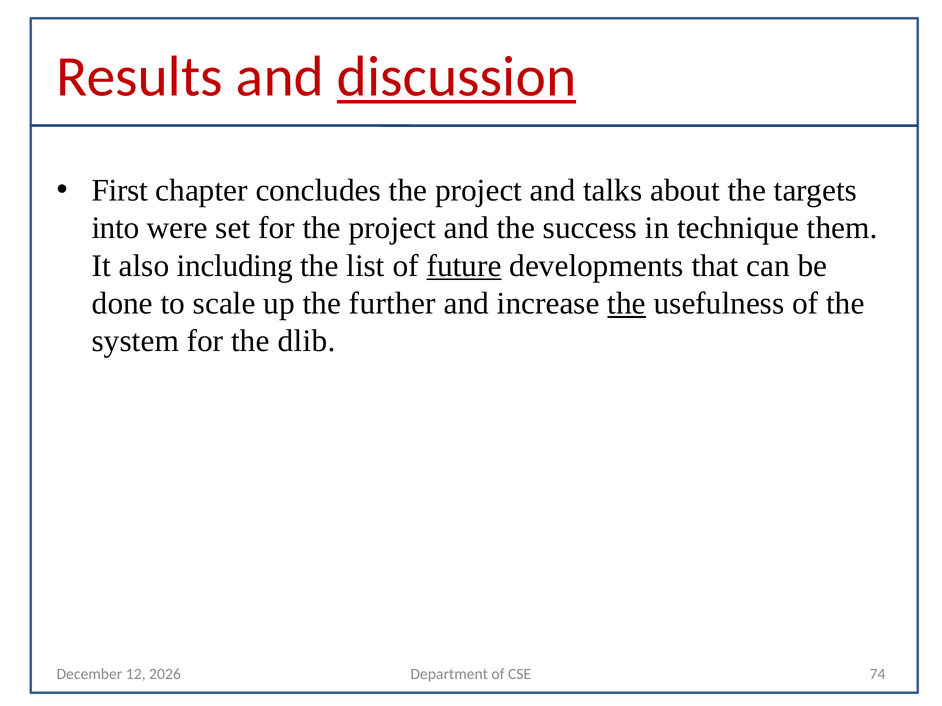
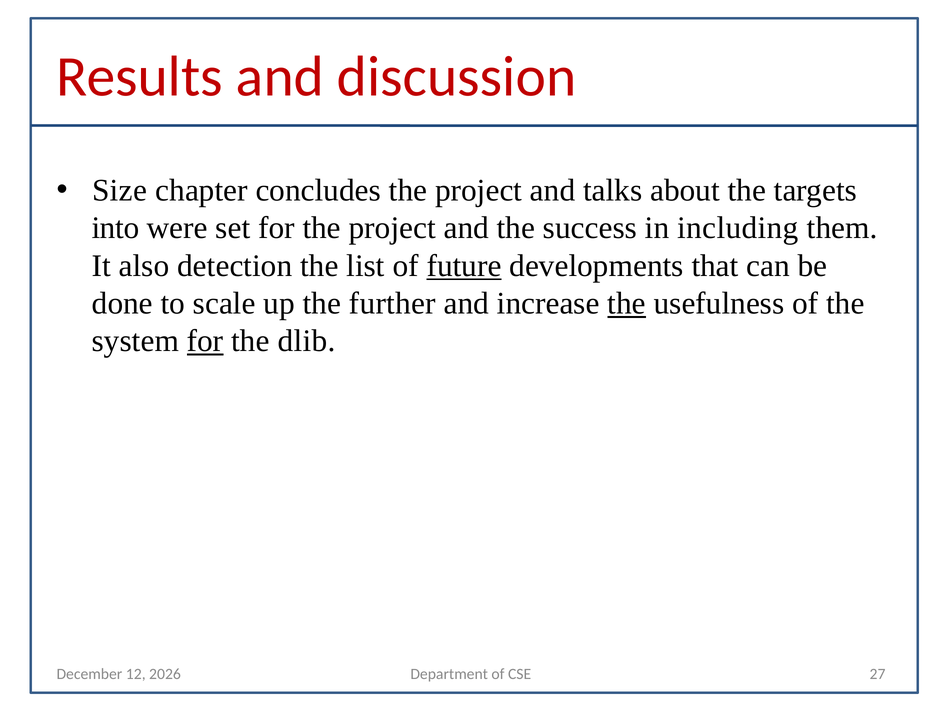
discussion underline: present -> none
First: First -> Size
technique: technique -> including
including: including -> detection
for at (205, 341) underline: none -> present
74: 74 -> 27
